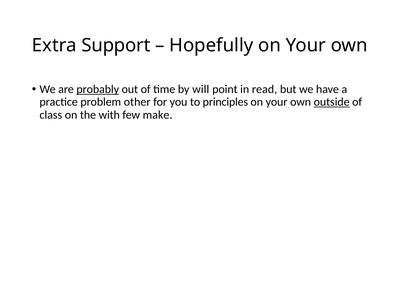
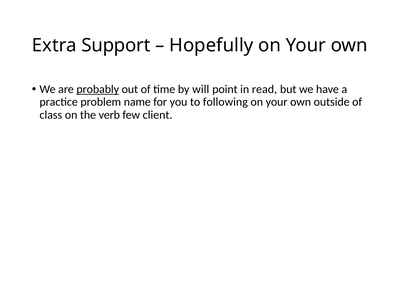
other: other -> name
principles: principles -> following
outside underline: present -> none
with: with -> verb
make: make -> client
